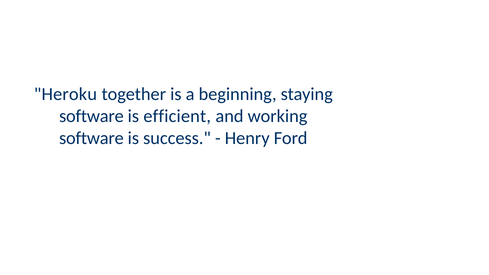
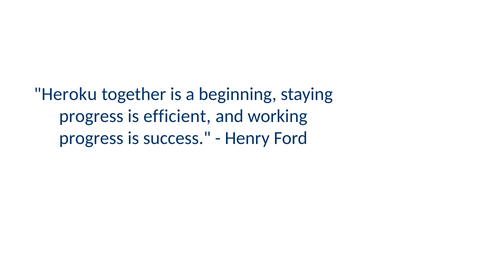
software at (91, 116): software -> progress
software at (91, 138): software -> progress
